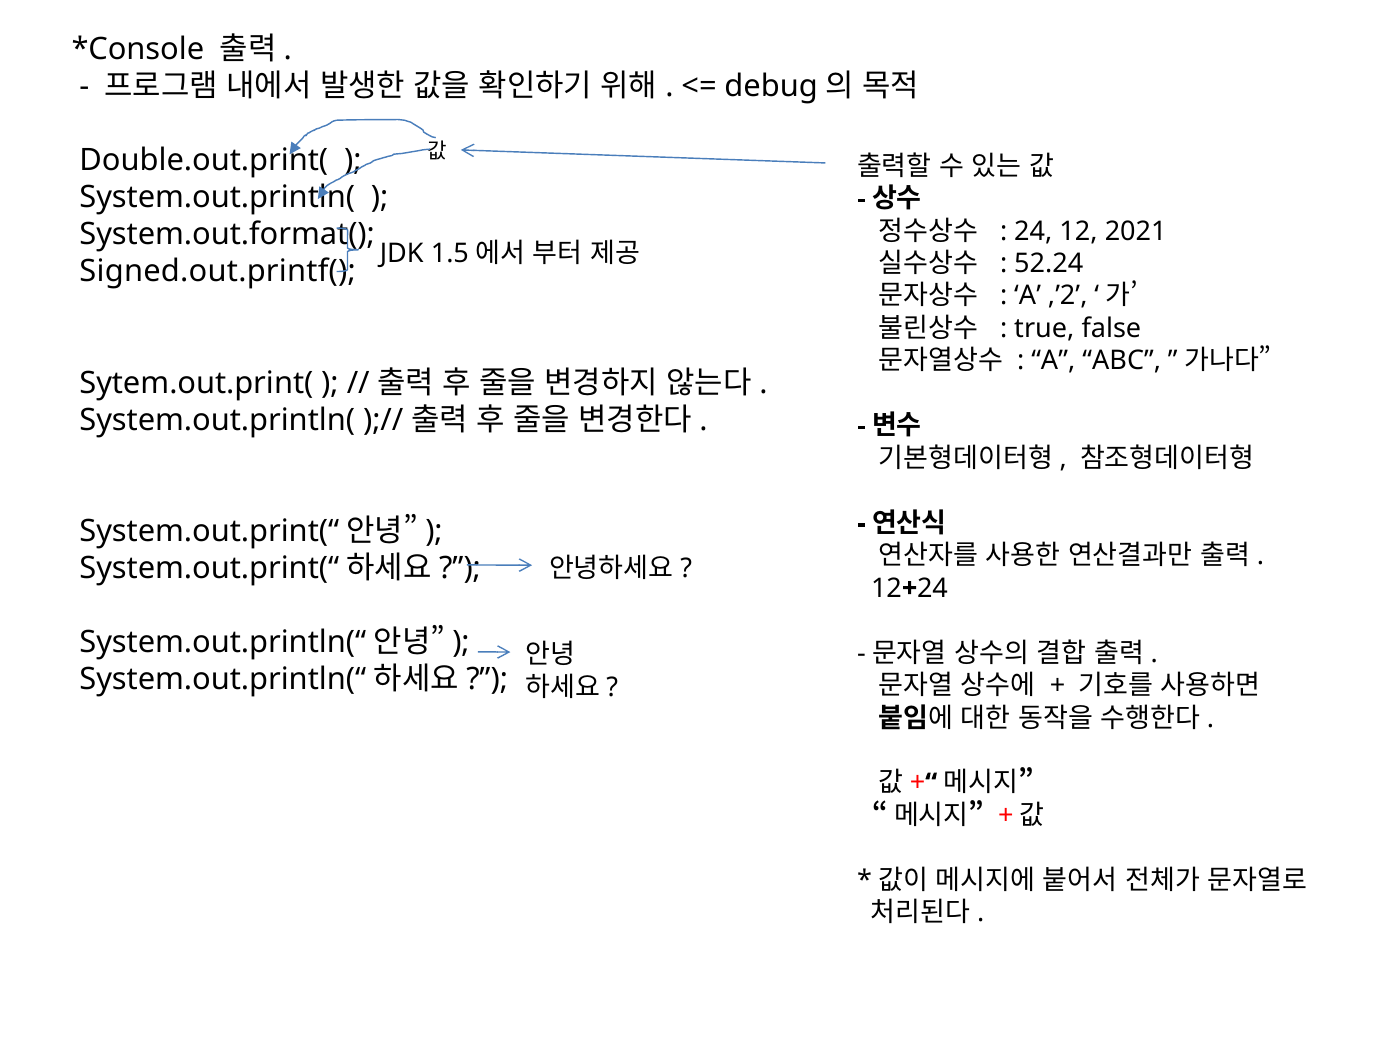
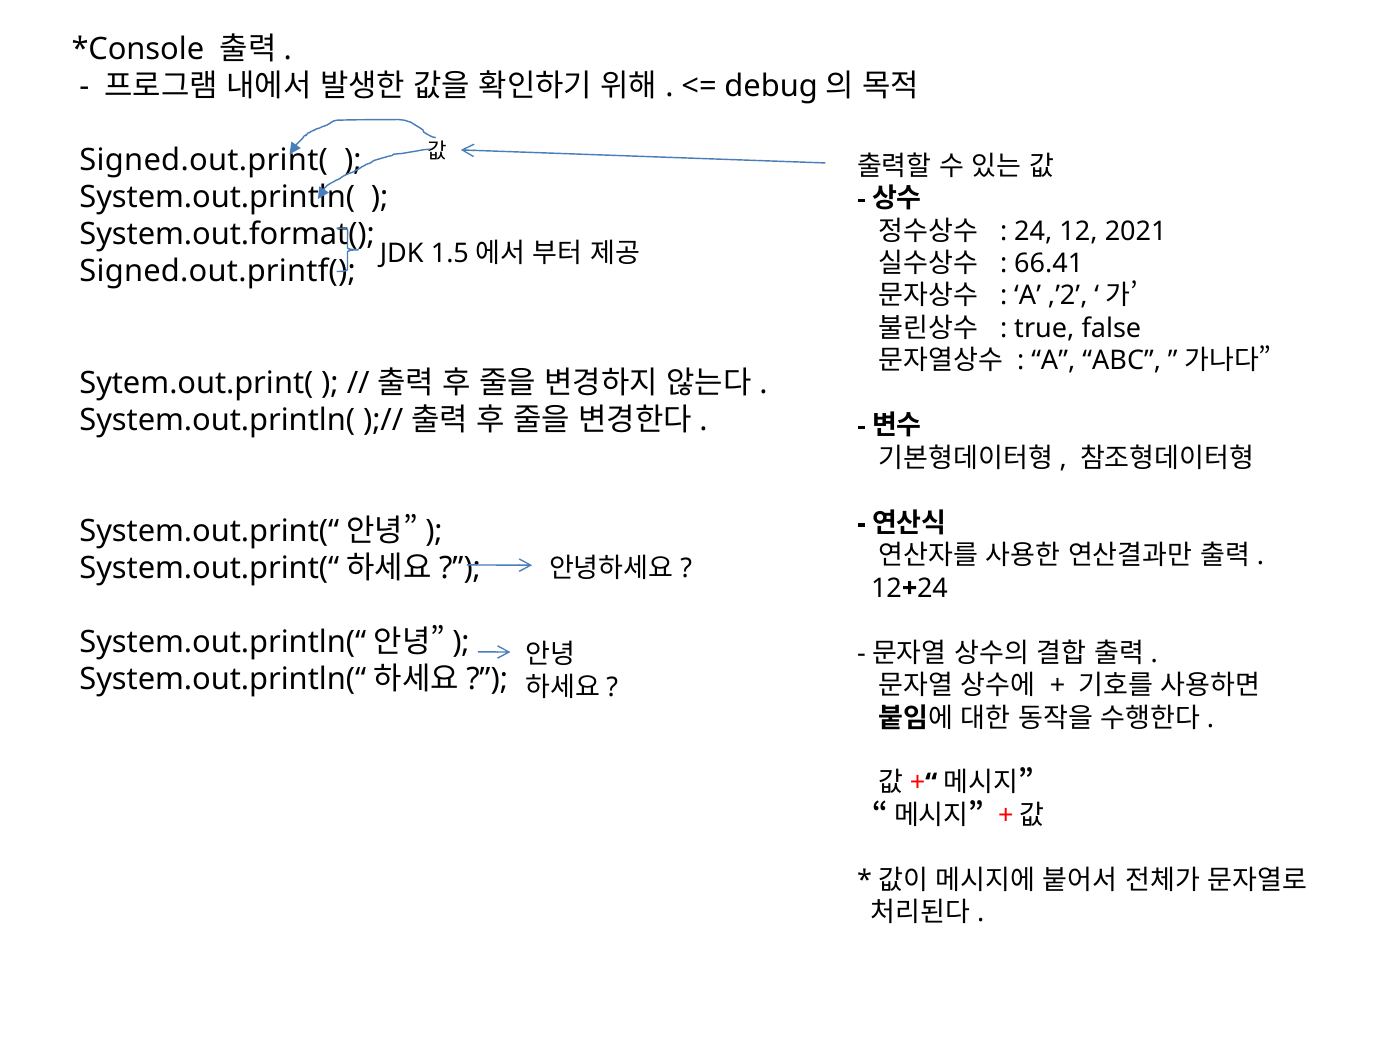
Double.out.print(: Double.out.print( -> Signed.out.print(
52.24: 52.24 -> 66.41
